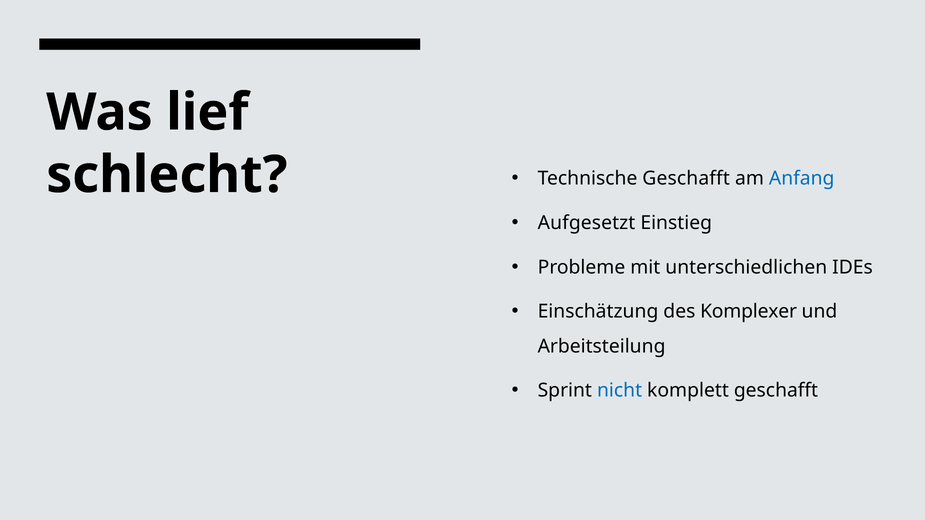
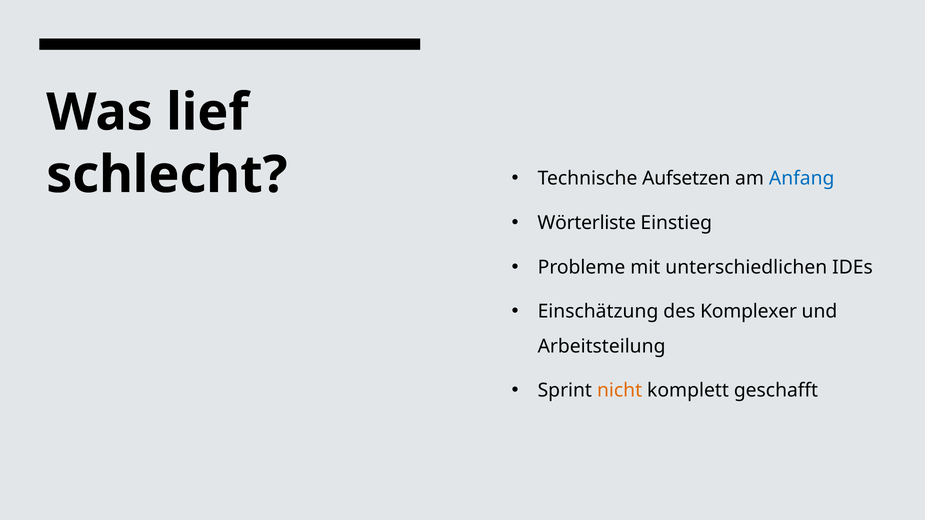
Technische Geschafft: Geschafft -> Aufsetzen
Aufgesetzt: Aufgesetzt -> Wörterliste
nicht colour: blue -> orange
